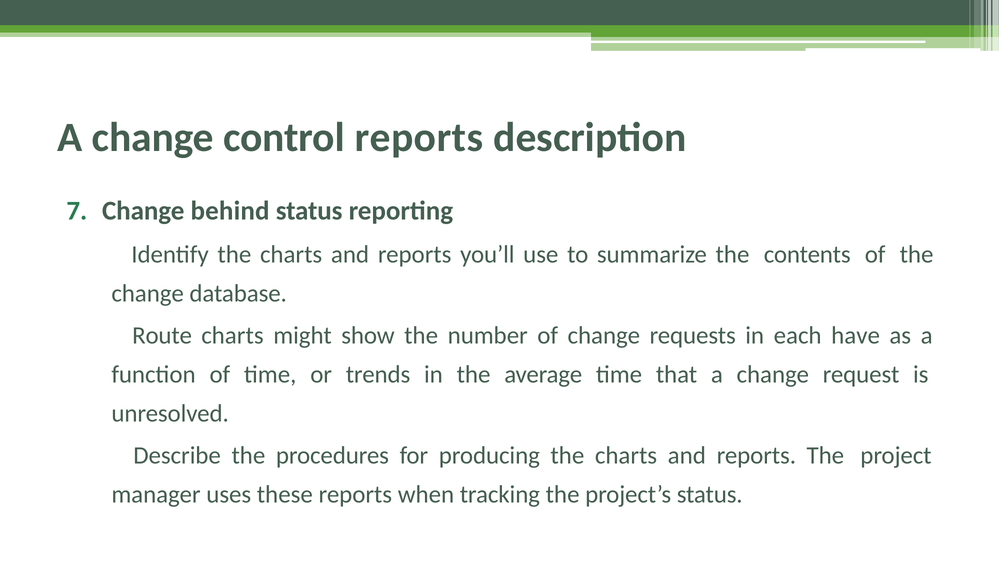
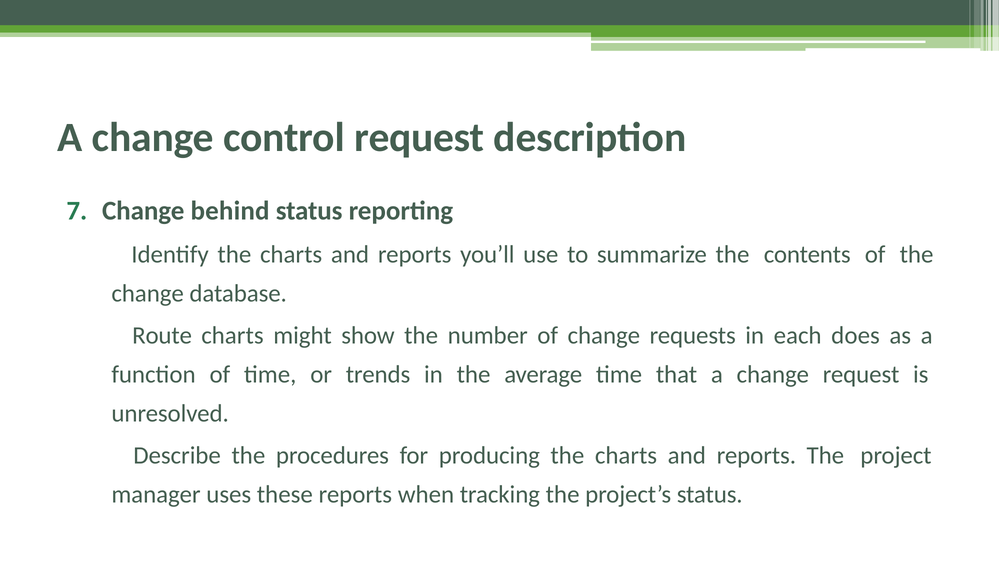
control reports: reports -> request
have: have -> does
